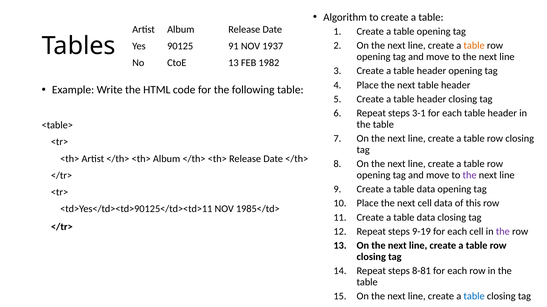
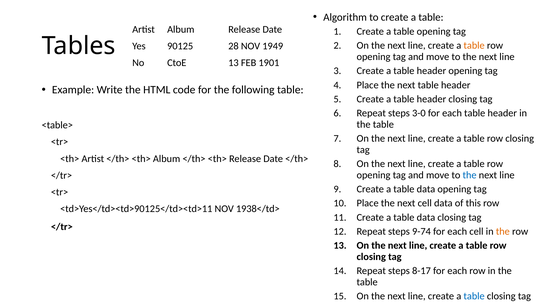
91: 91 -> 28
1937: 1937 -> 1949
1982: 1982 -> 1901
3-1: 3-1 -> 3-0
the at (470, 176) colour: purple -> blue
1985</td>: 1985</td> -> 1938</td>
9-19: 9-19 -> 9-74
the at (503, 232) colour: purple -> orange
8-81: 8-81 -> 8-17
